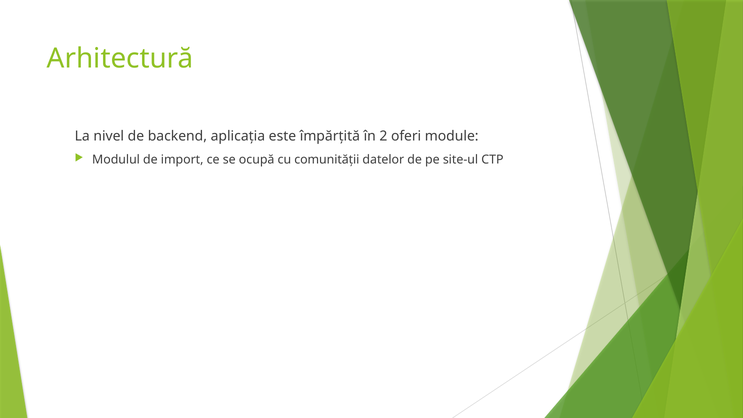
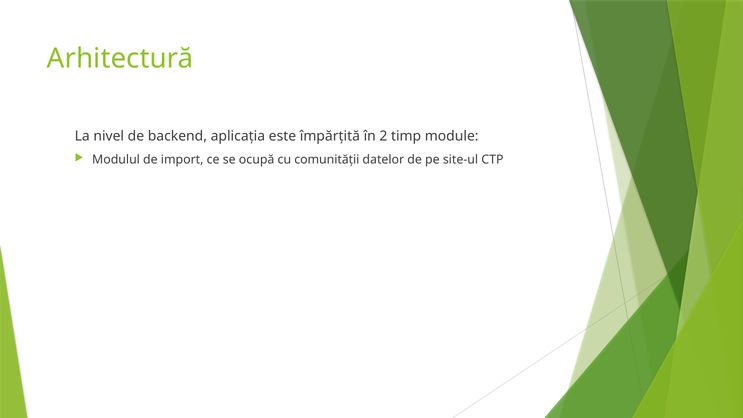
oferi: oferi -> timp
